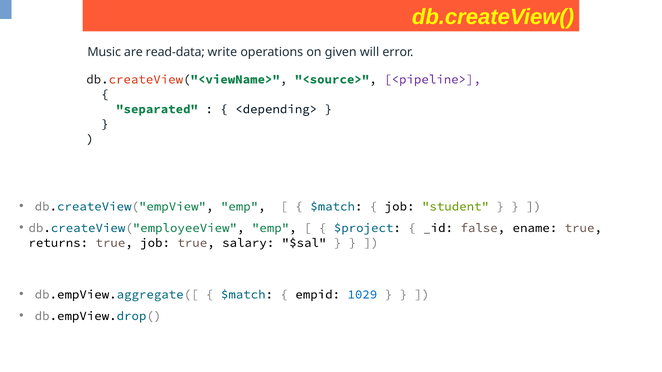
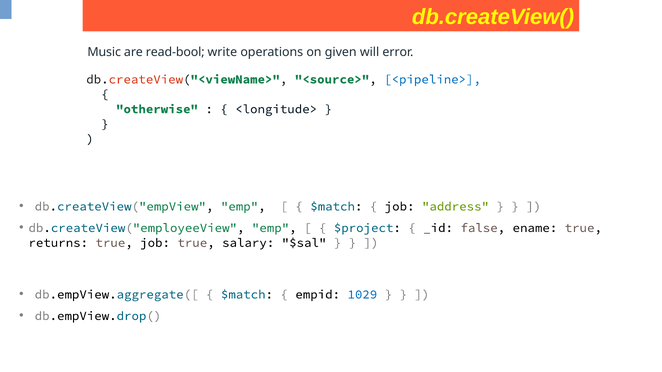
read-data: read-data -> read-bool
<pipeline> colour: purple -> blue
separated: separated -> otherwise
<depending>: <depending> -> <longitude>
student: student -> address
